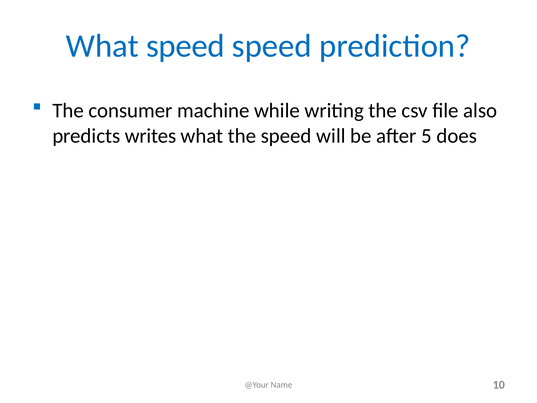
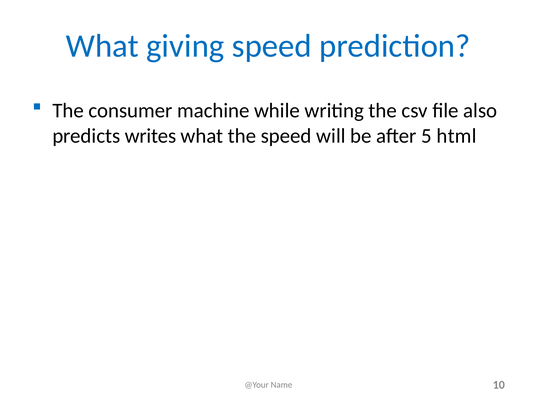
What speed: speed -> giving
does: does -> html
